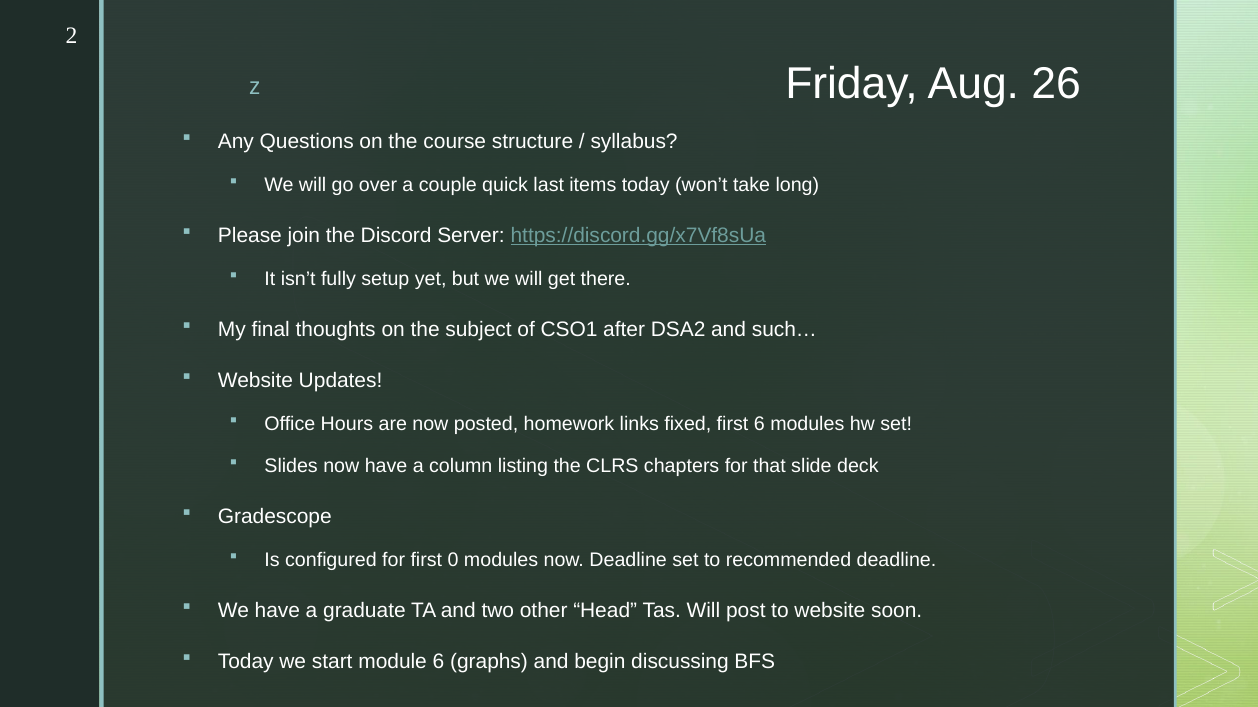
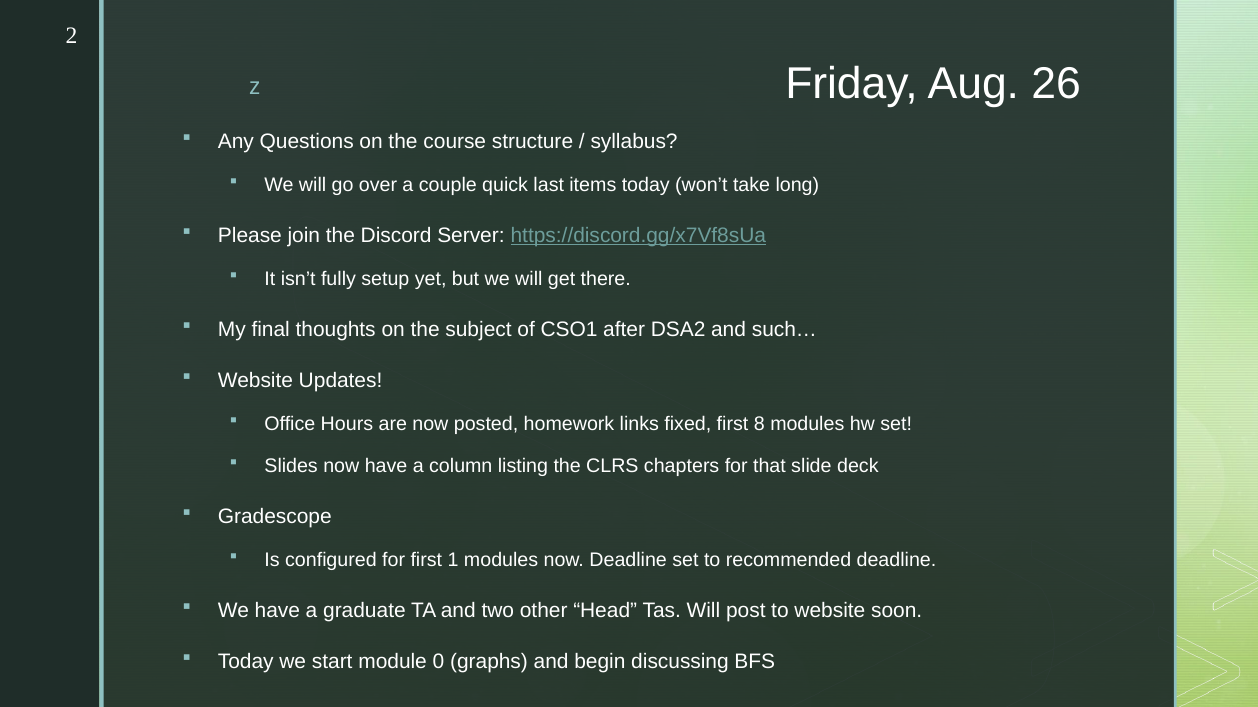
first 6: 6 -> 8
0: 0 -> 1
module 6: 6 -> 0
